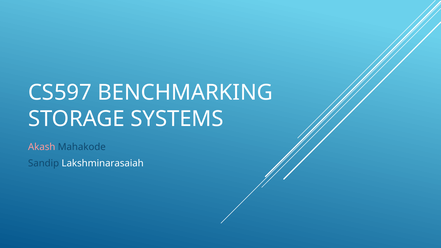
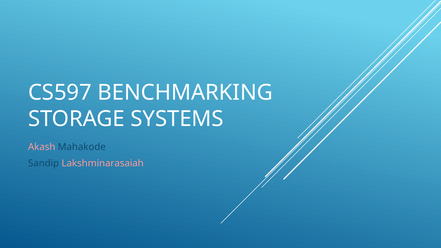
Lakshminarasaiah colour: white -> pink
